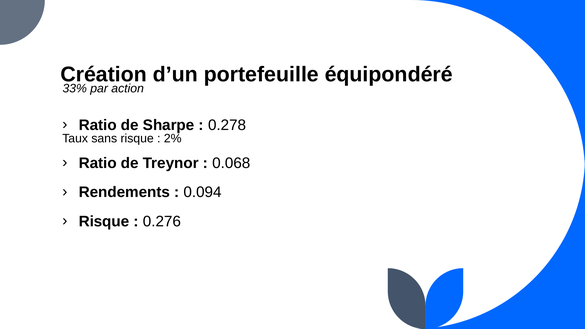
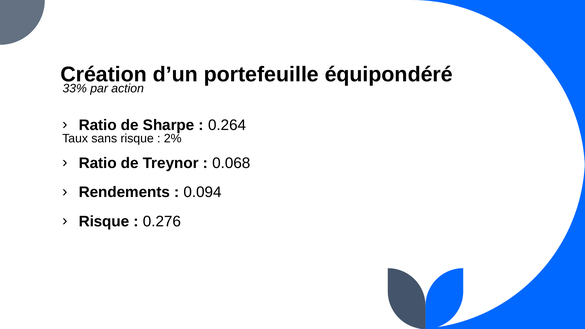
0.278: 0.278 -> 0.264
